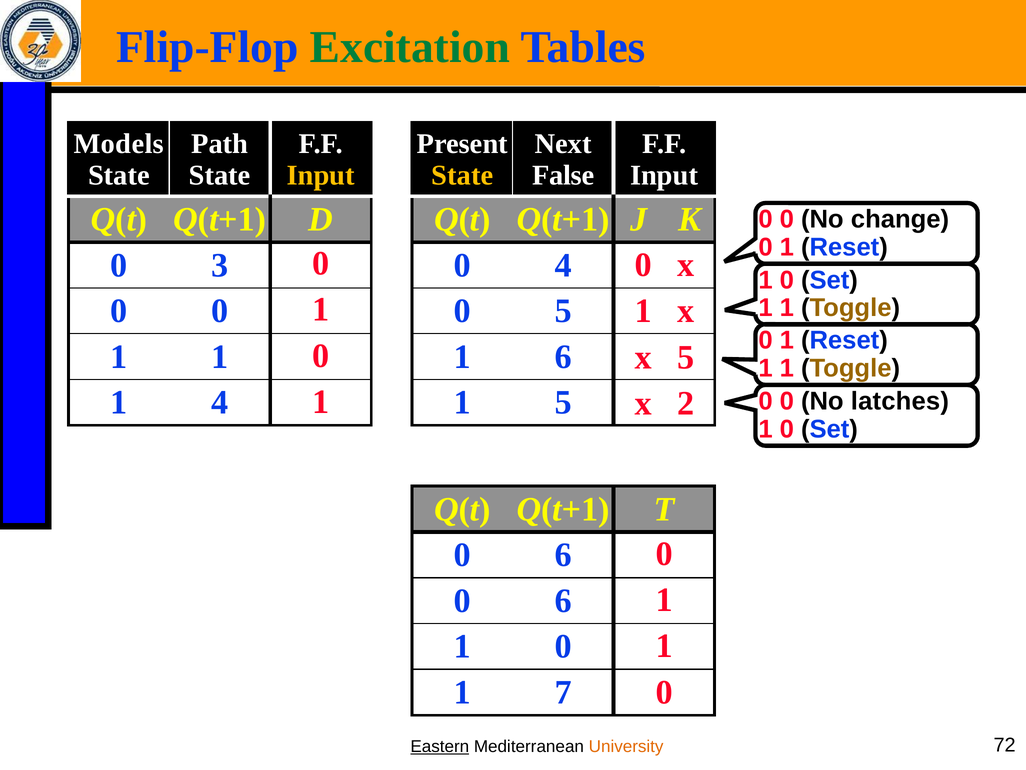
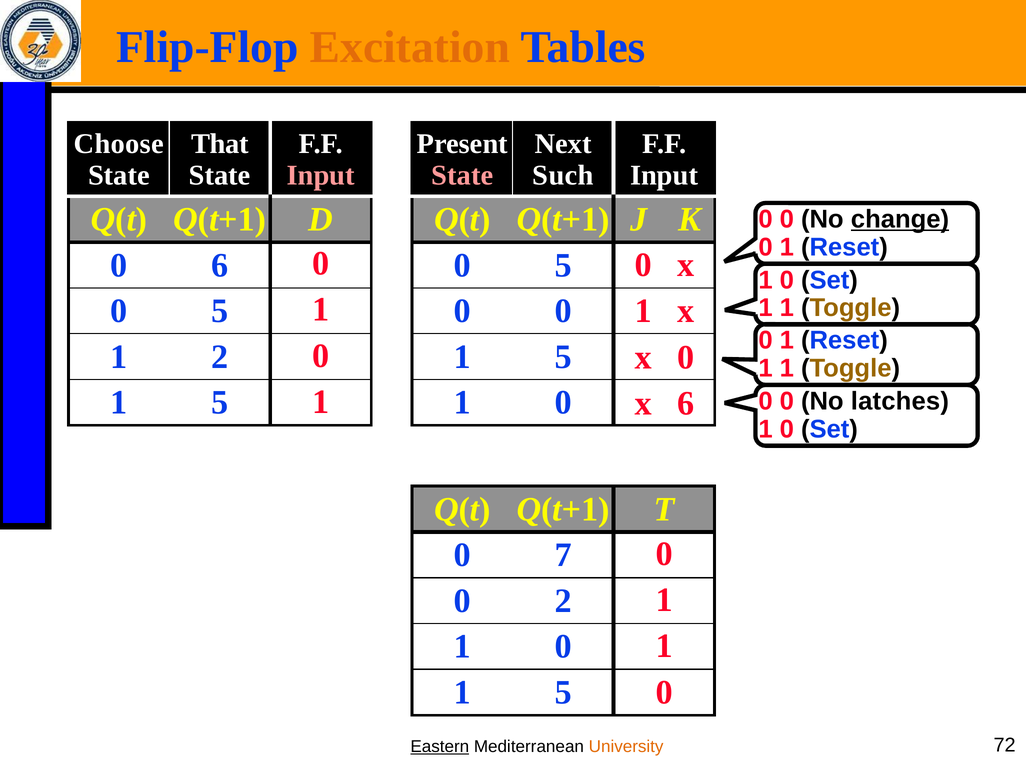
Excitation colour: green -> orange
Models: Models -> Choose
Path: Path -> That
Input at (321, 175) colour: yellow -> pink
State at (462, 175) colour: yellow -> pink
False: False -> Such
change underline: none -> present
0 3: 3 -> 6
4 at (563, 265): 4 -> 5
0 at (220, 311): 0 -> 5
5 at (563, 311): 5 -> 0
1 at (220, 357): 1 -> 2
6 at (563, 357): 6 -> 5
x 5: 5 -> 0
4 at (220, 402): 4 -> 5
5 at (563, 402): 5 -> 0
x 2: 2 -> 6
6 at (563, 555): 6 -> 7
6 at (563, 600): 6 -> 2
7 at (563, 692): 7 -> 5
